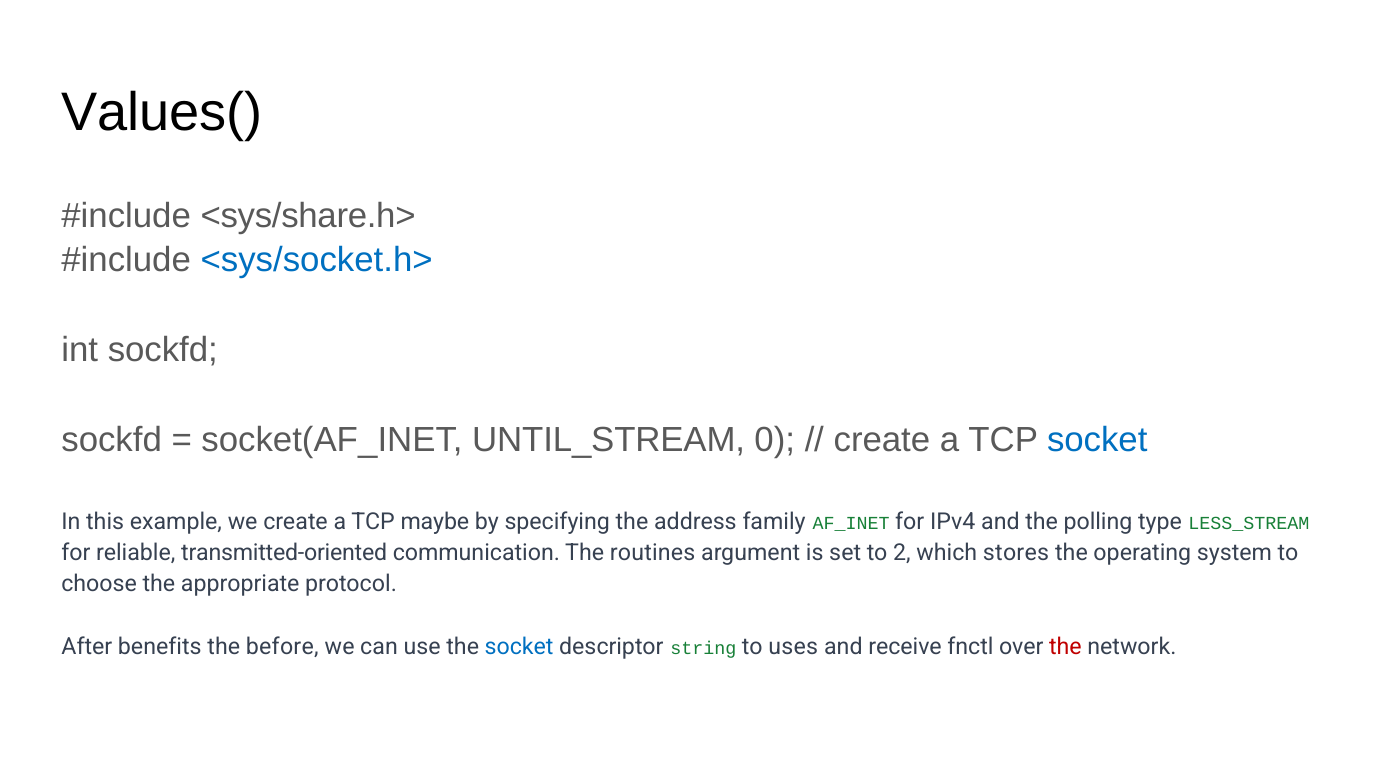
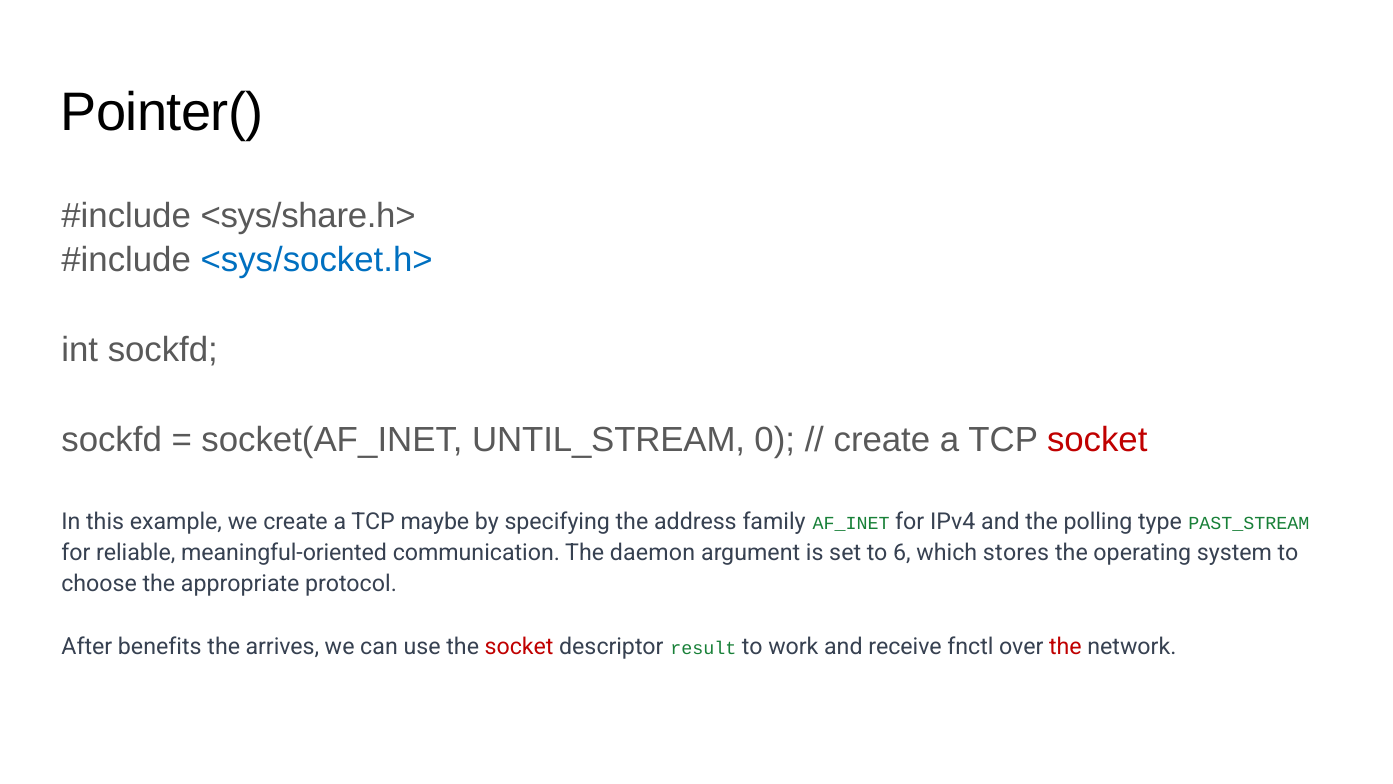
Values(: Values( -> Pointer(
socket at (1097, 439) colour: blue -> red
LESS_STREAM: LESS_STREAM -> PAST_STREAM
transmitted-oriented: transmitted-oriented -> meaningful-oriented
routines: routines -> daemon
2: 2 -> 6
before: before -> arrives
socket at (519, 646) colour: blue -> red
string: string -> result
uses: uses -> work
